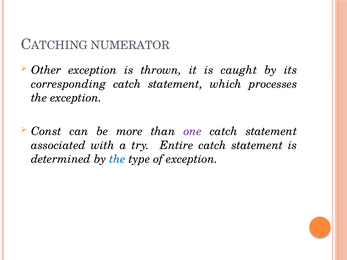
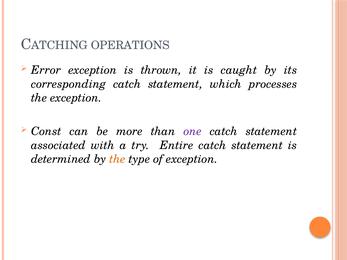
NUMERATOR: NUMERATOR -> OPERATIONS
Other: Other -> Error
the at (117, 159) colour: blue -> orange
